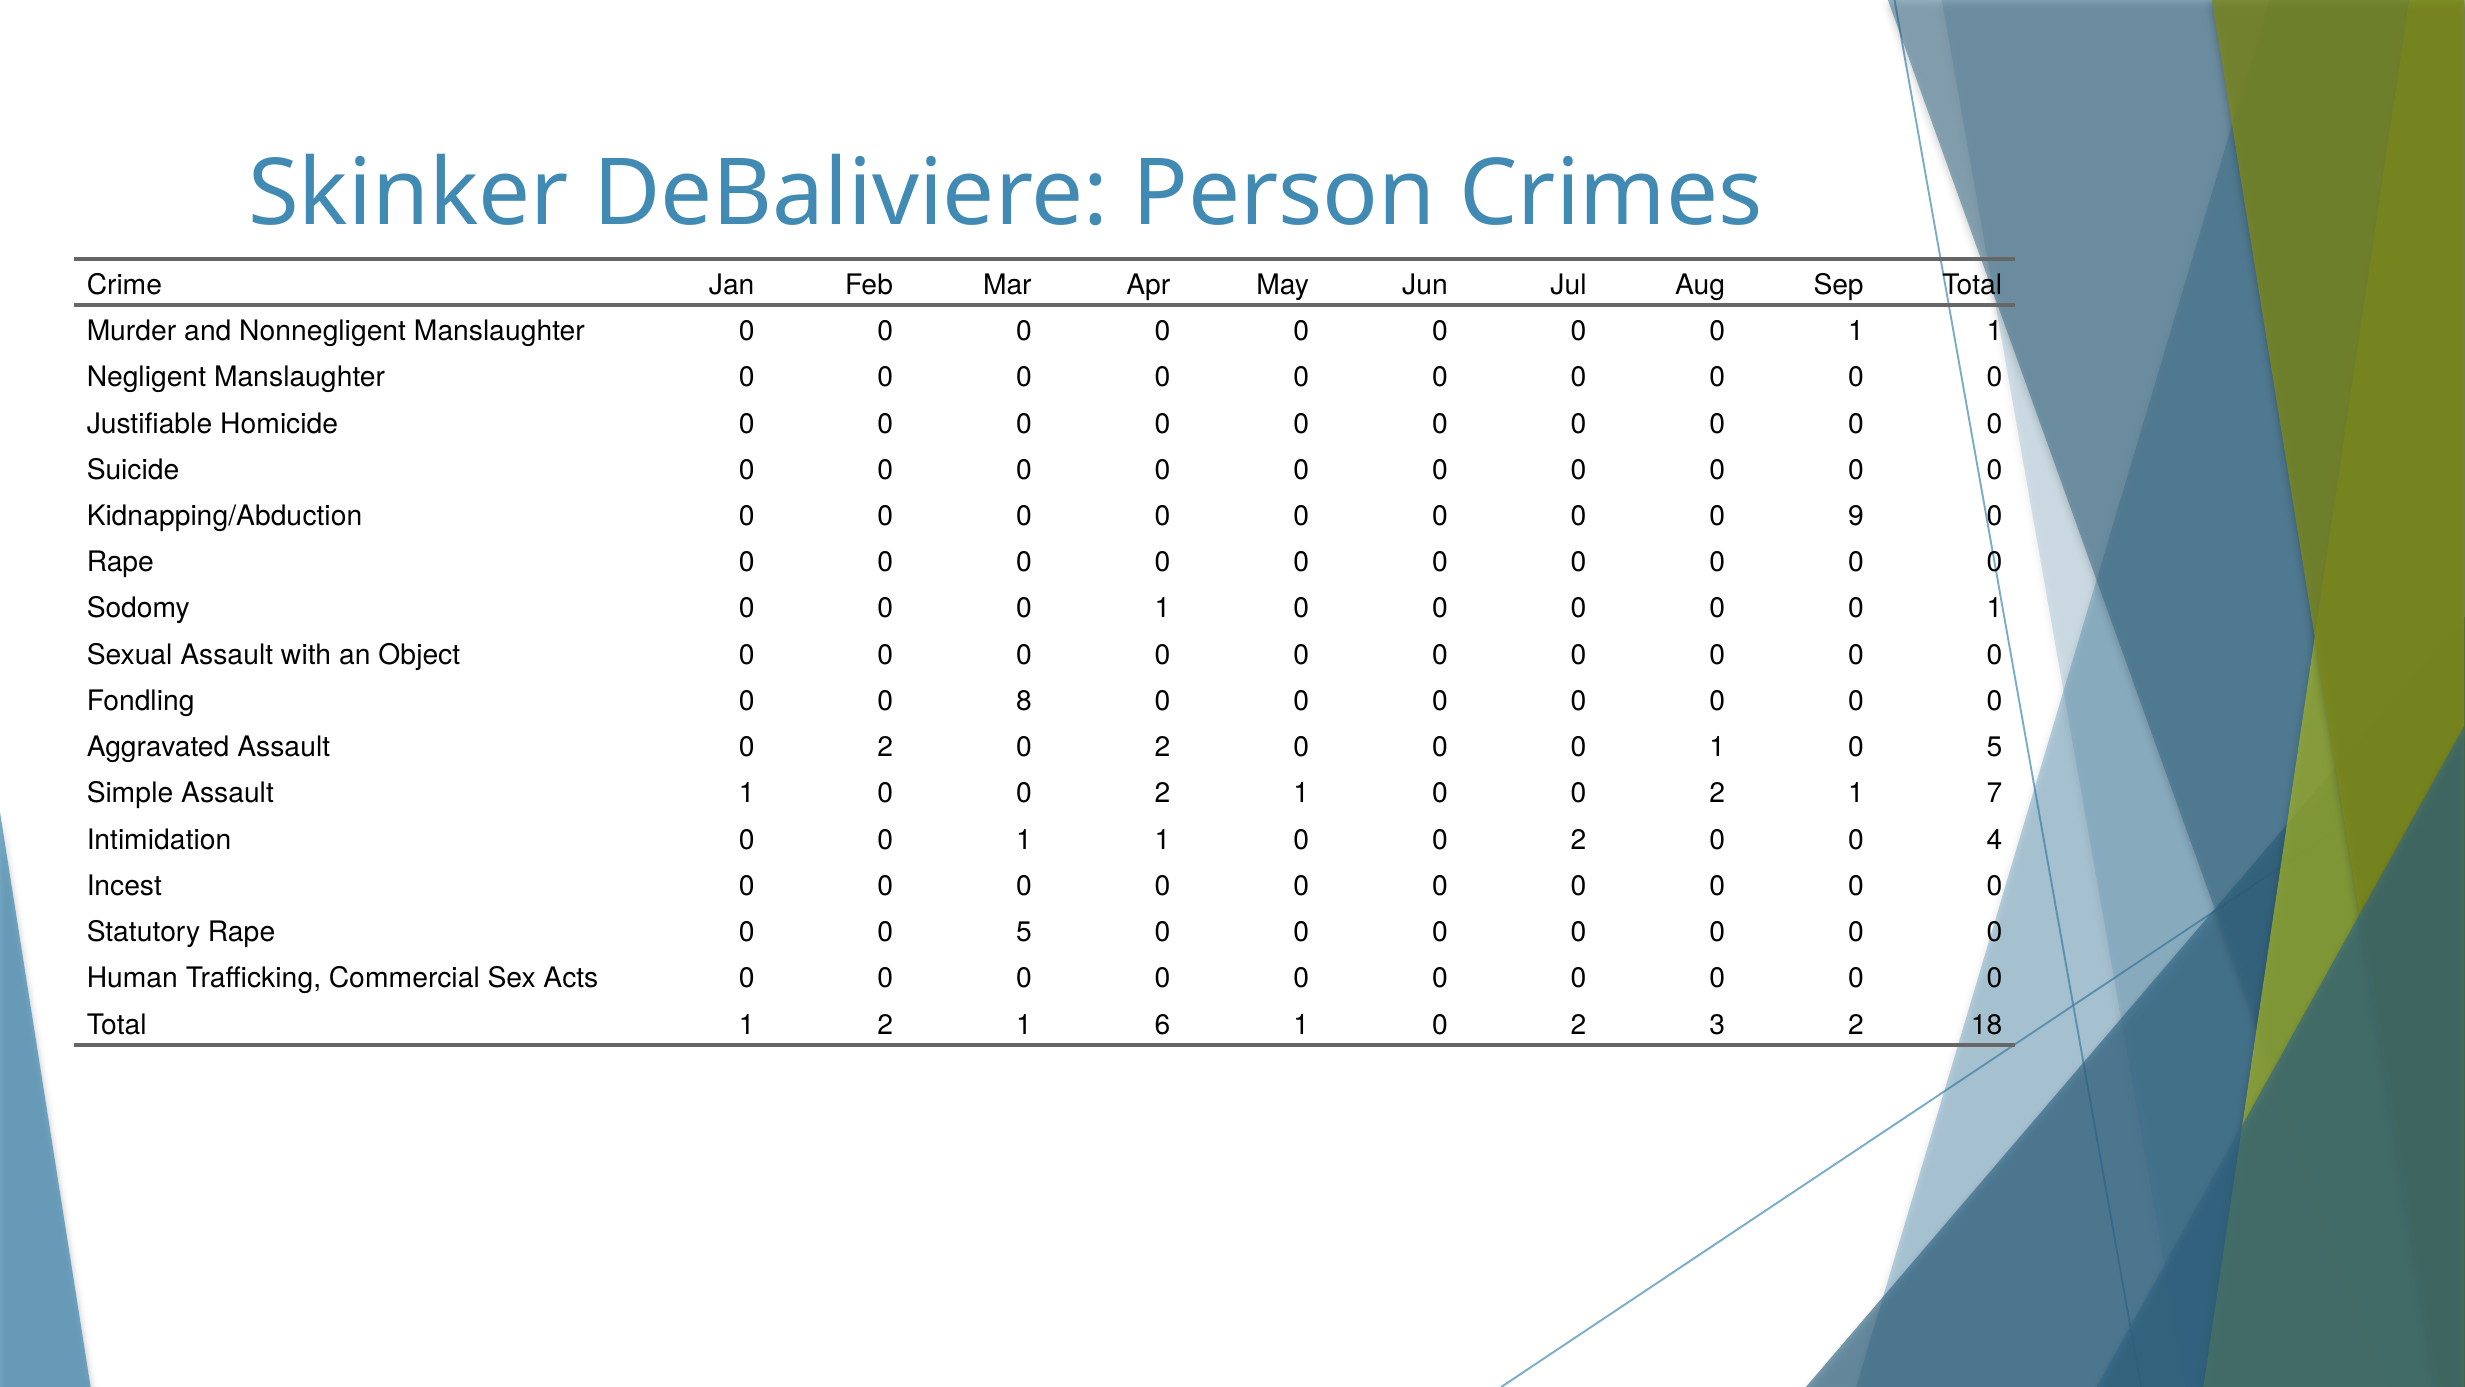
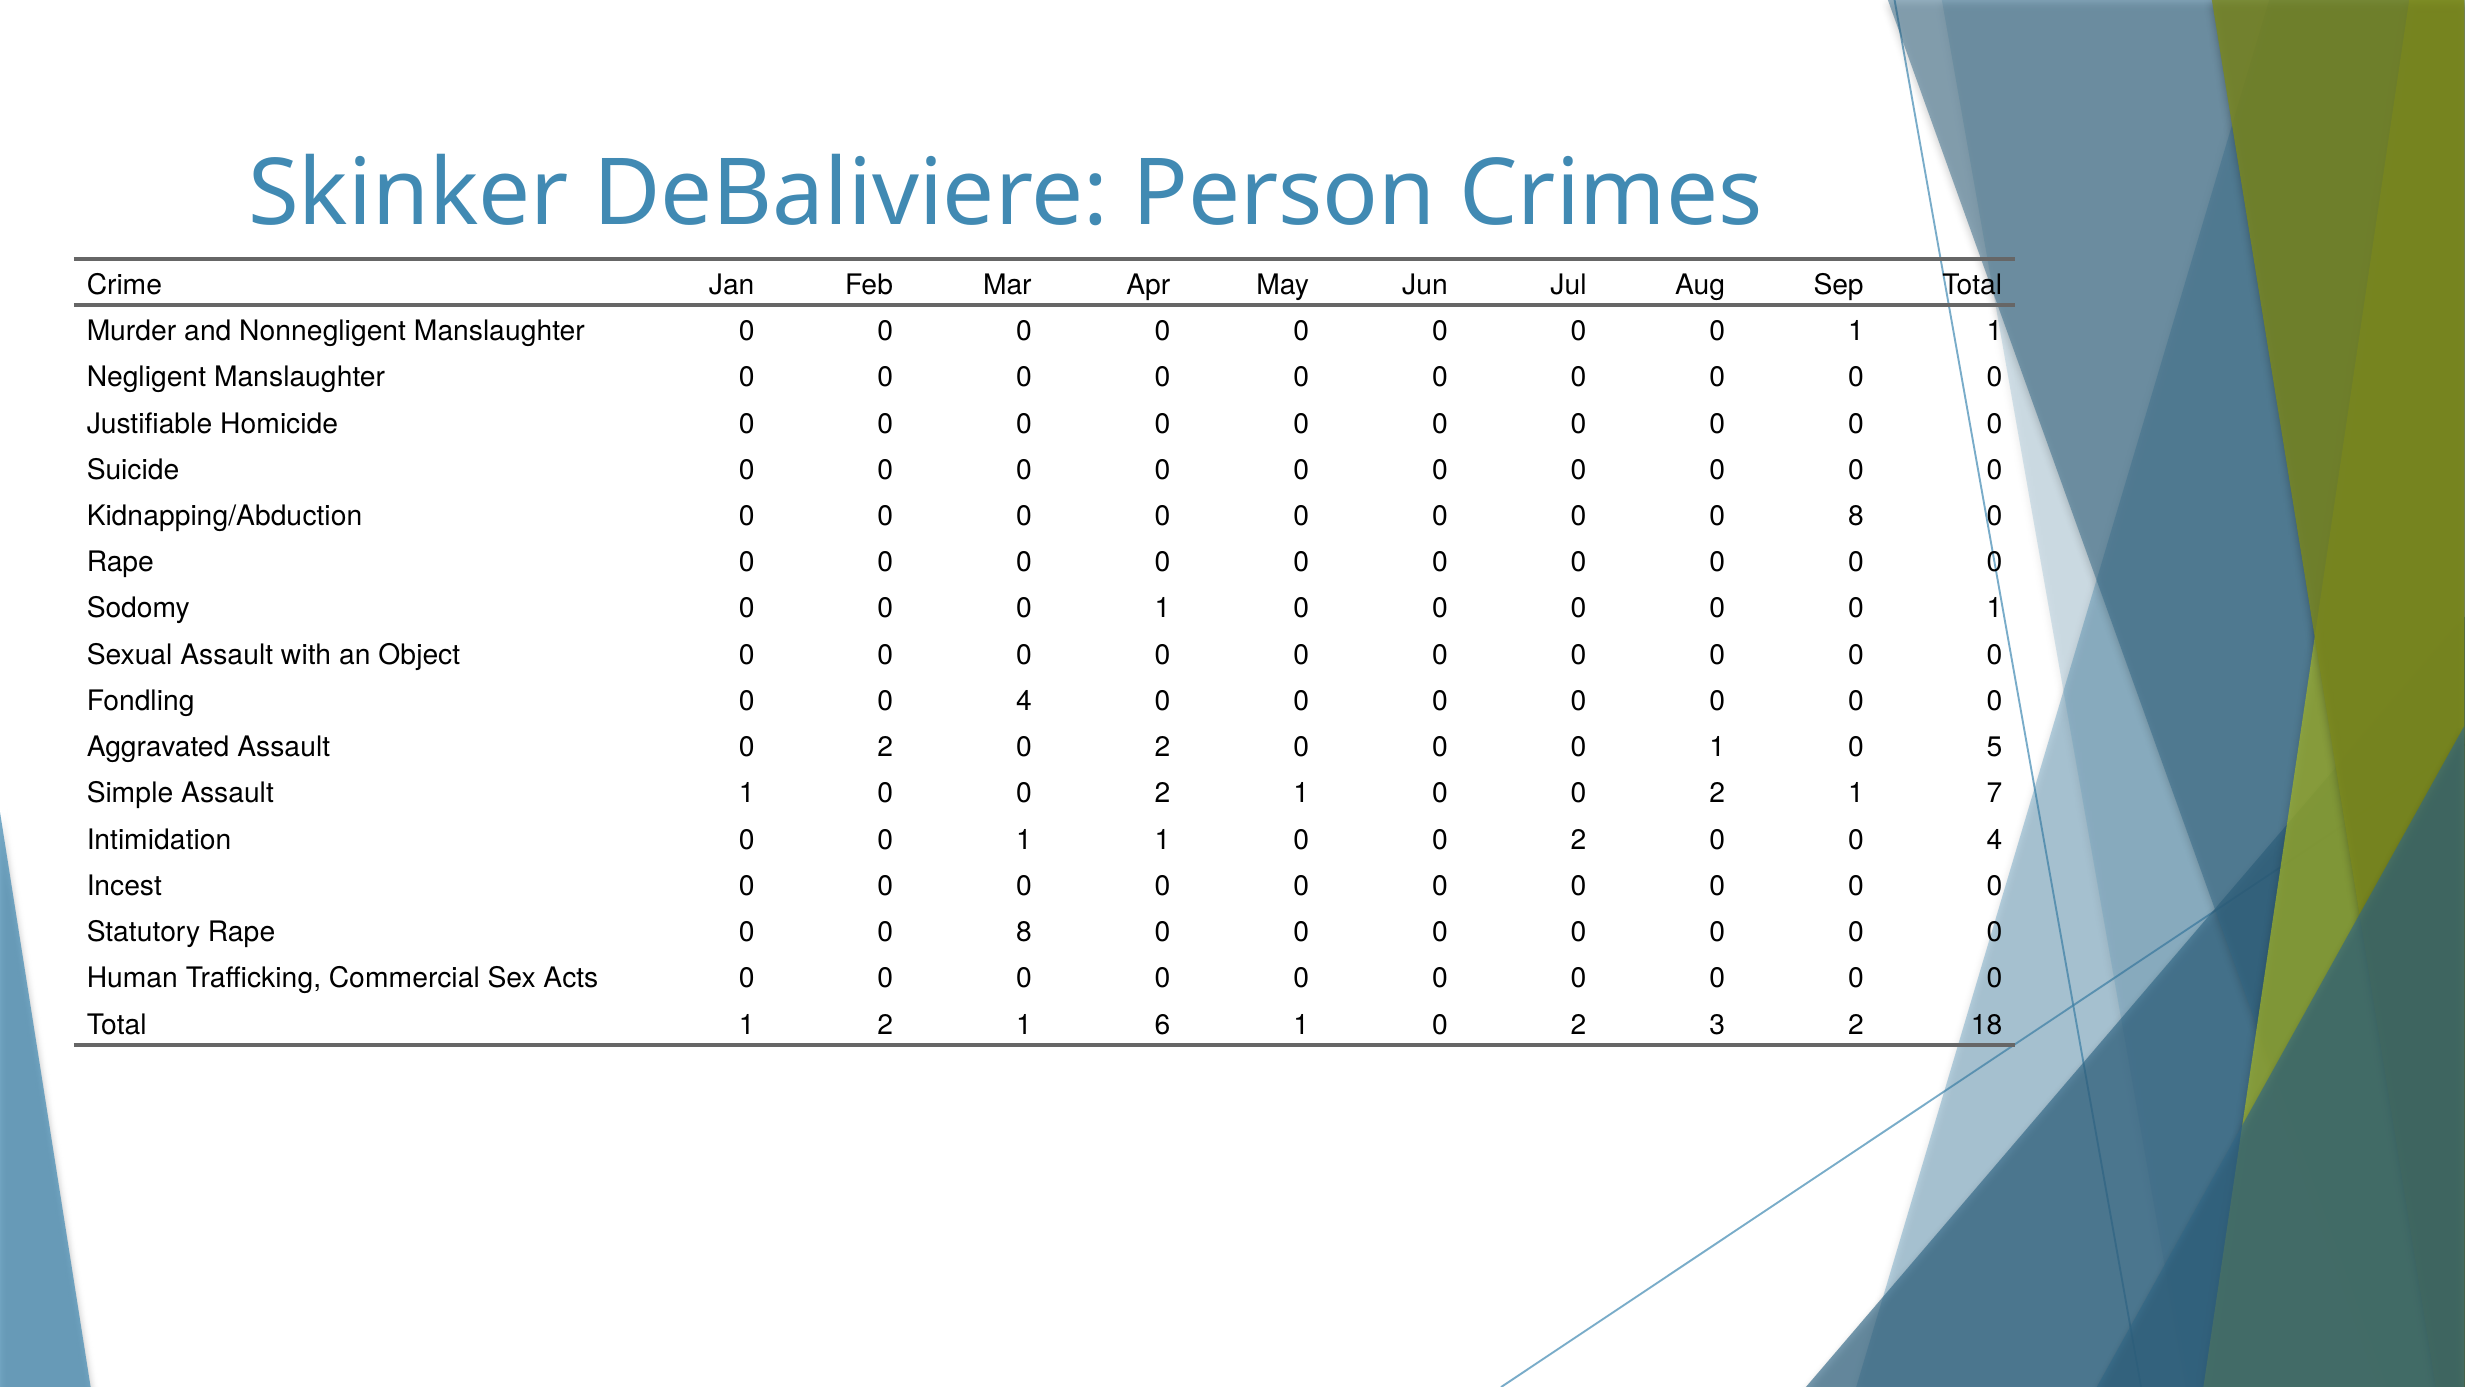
0 0 0 9: 9 -> 8
Fondling 0 0 8: 8 -> 4
Rape 0 0 5: 5 -> 8
